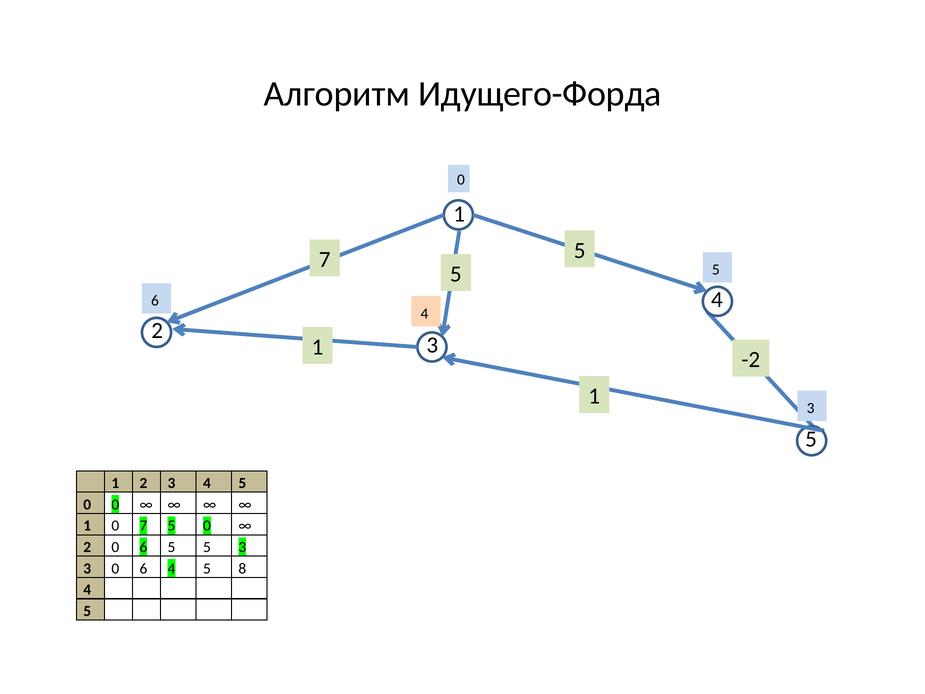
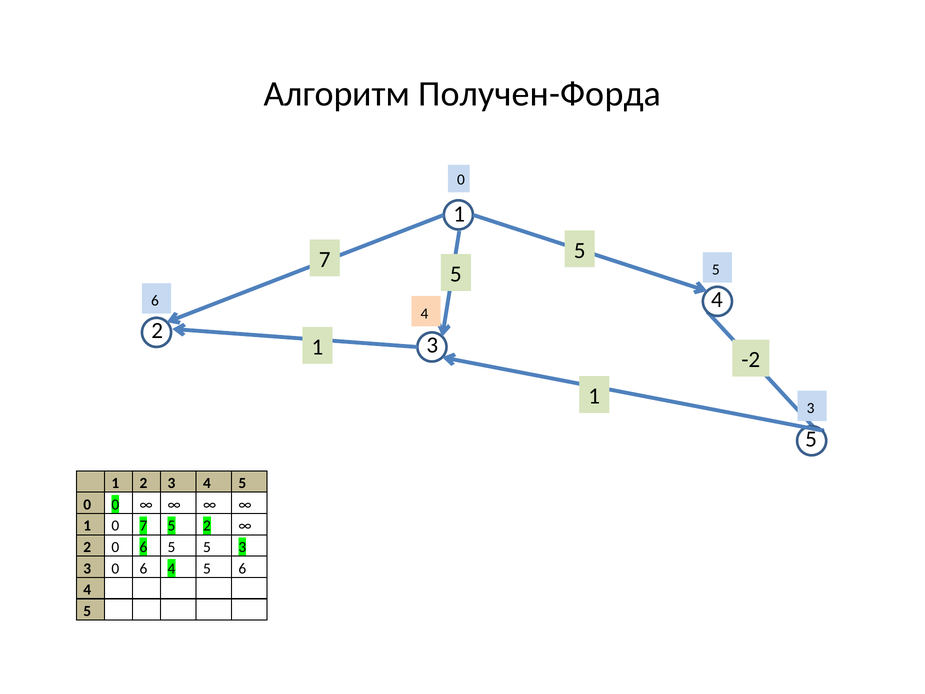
Идущего-Форда: Идущего-Форда -> Получен-Форда
7 5 0: 0 -> 2
5 8: 8 -> 6
